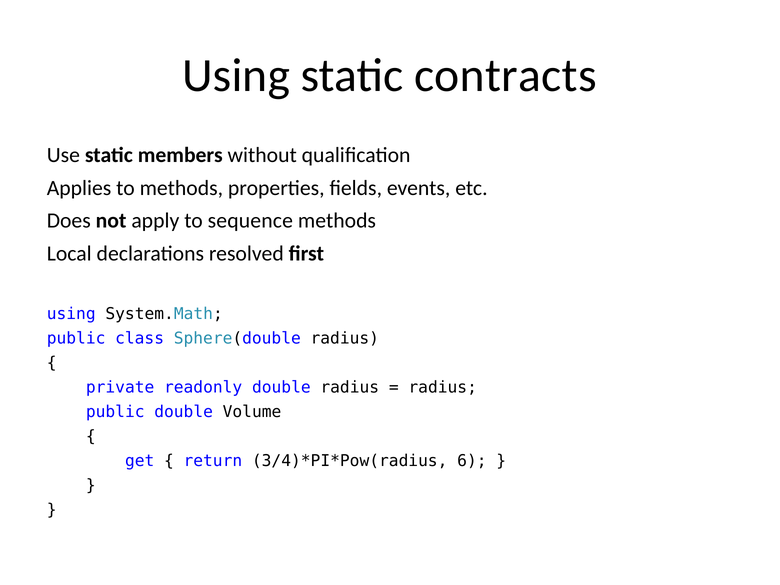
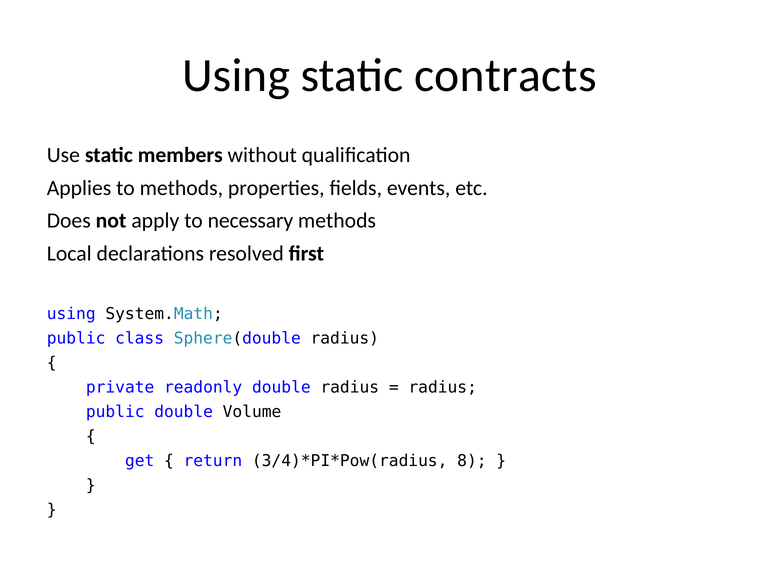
sequence: sequence -> necessary
6: 6 -> 8
